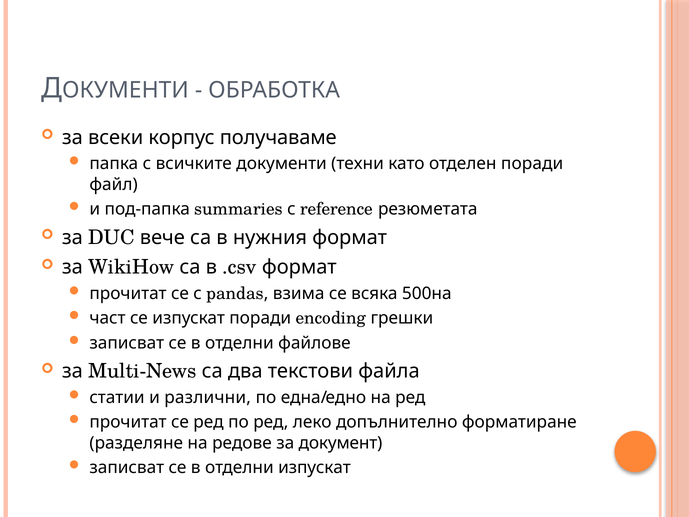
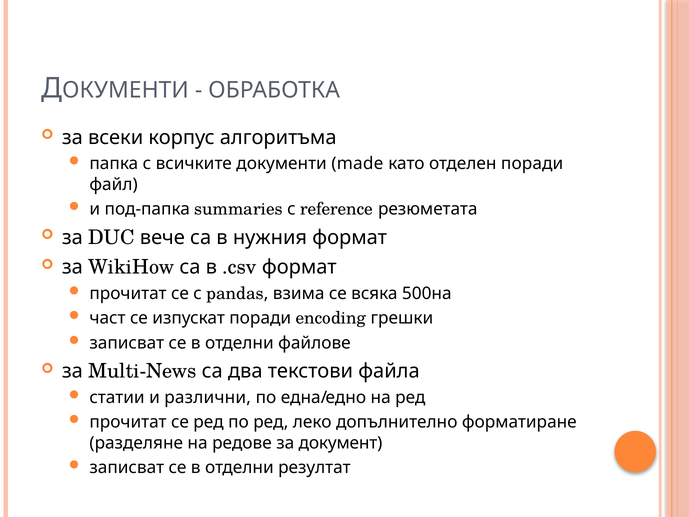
получаваме: получаваме -> алгоритъма
техни: техни -> made
отделни изпускат: изпускат -> резултат
